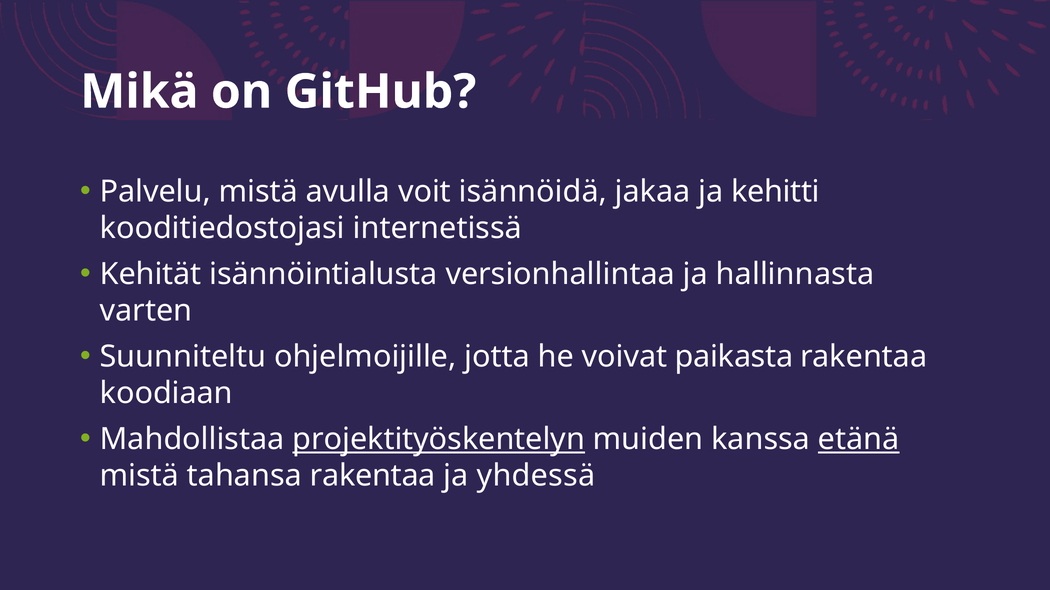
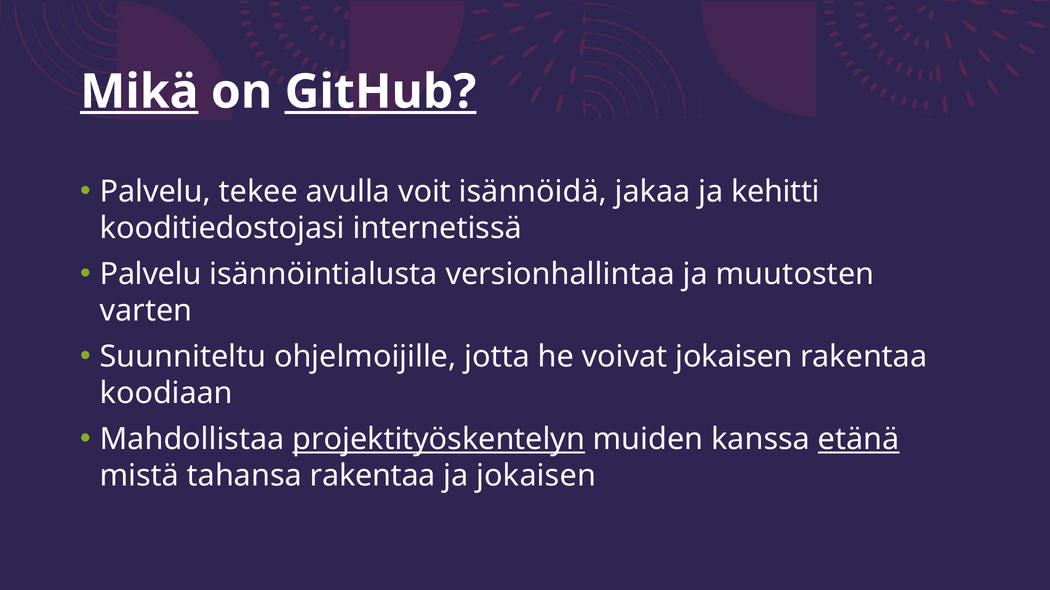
Mikä underline: none -> present
GitHub underline: none -> present
Palvelu mistä: mistä -> tekee
Kehität at (151, 275): Kehität -> Palvelu
hallinnasta: hallinnasta -> muutosten
voivat paikasta: paikasta -> jokaisen
ja yhdessä: yhdessä -> jokaisen
